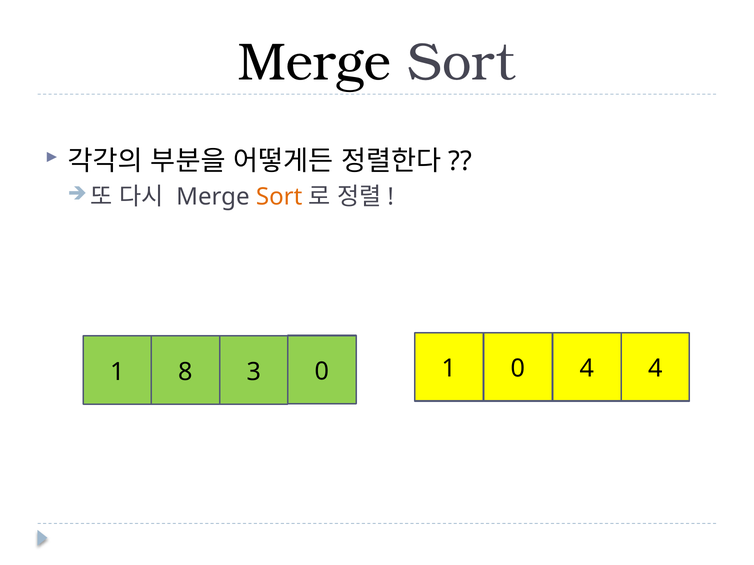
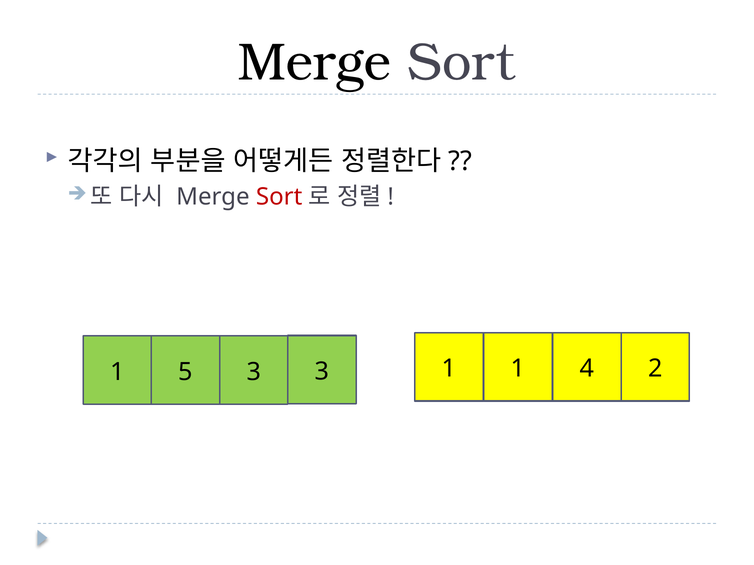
Sort at (279, 197) colour: orange -> red
8: 8 -> 5
3 0: 0 -> 3
1 0: 0 -> 1
4 4: 4 -> 2
